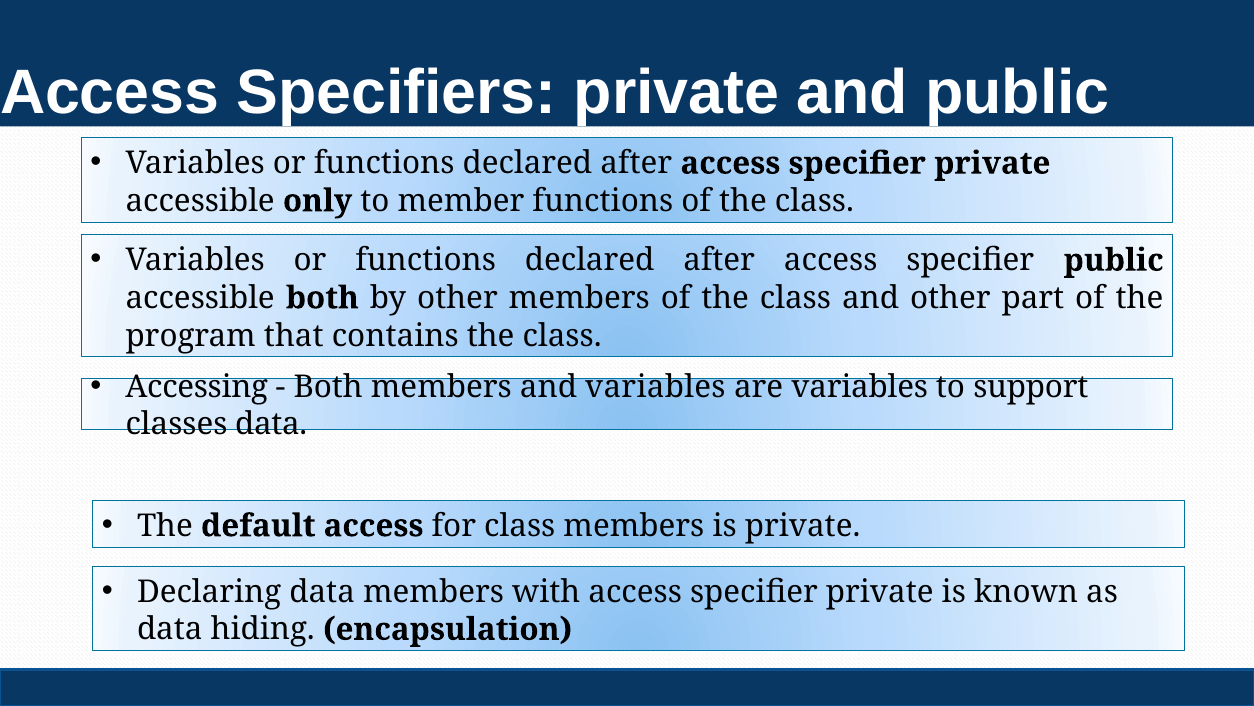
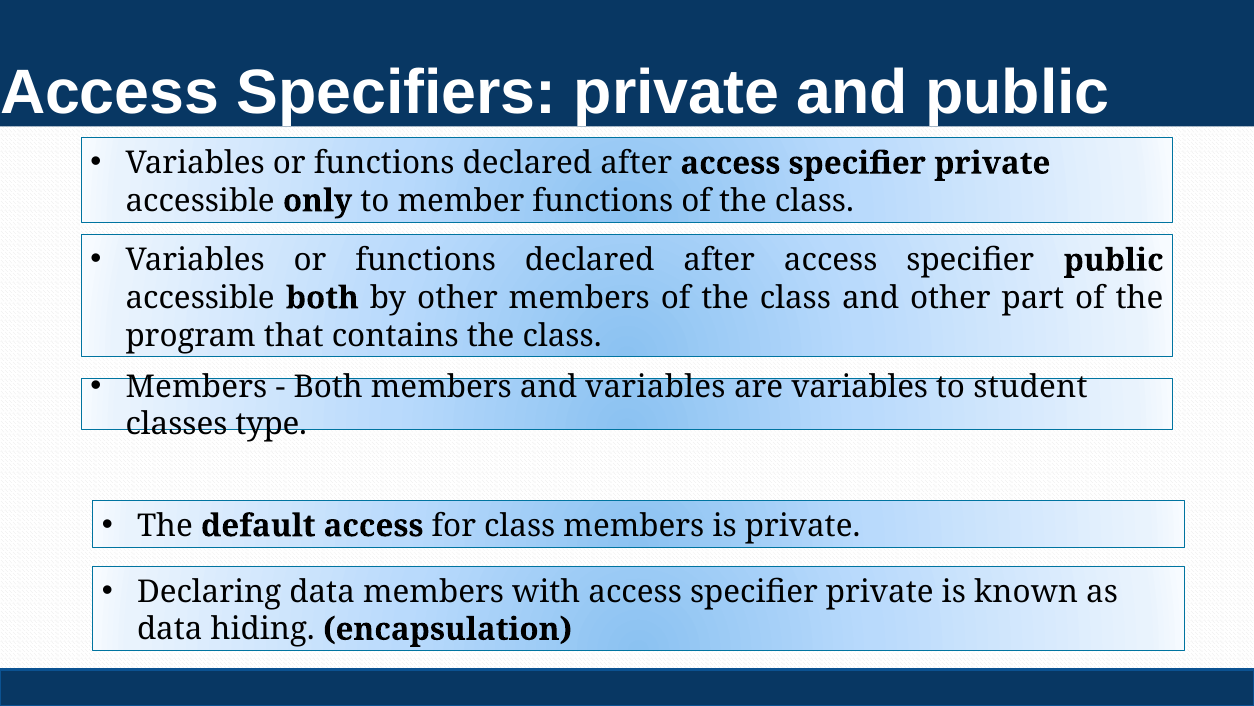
Accessing at (197, 387): Accessing -> Members
support: support -> student
classes data: data -> type
